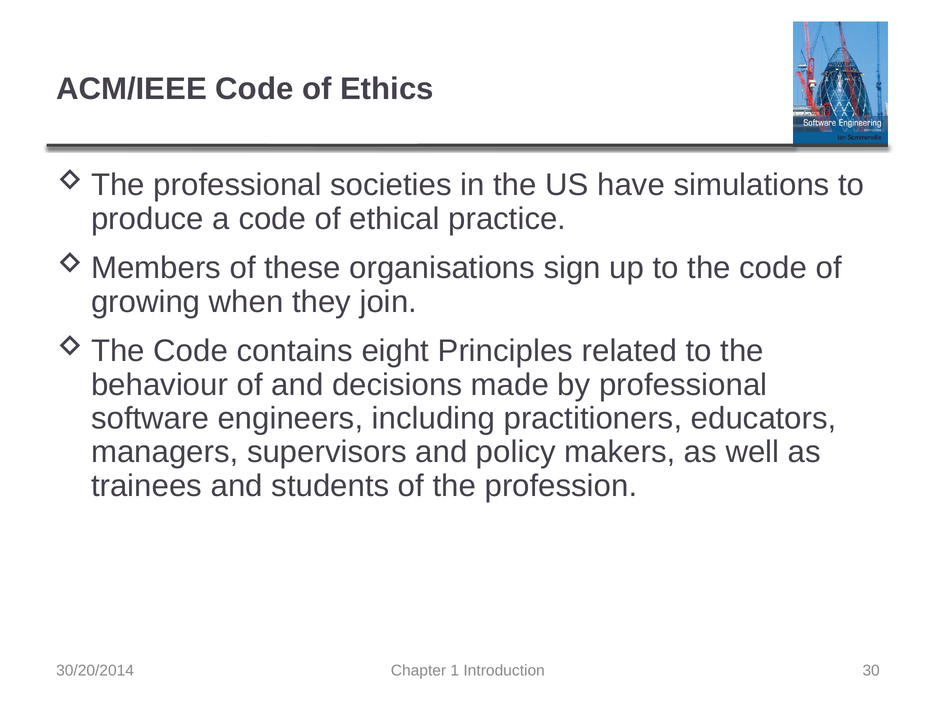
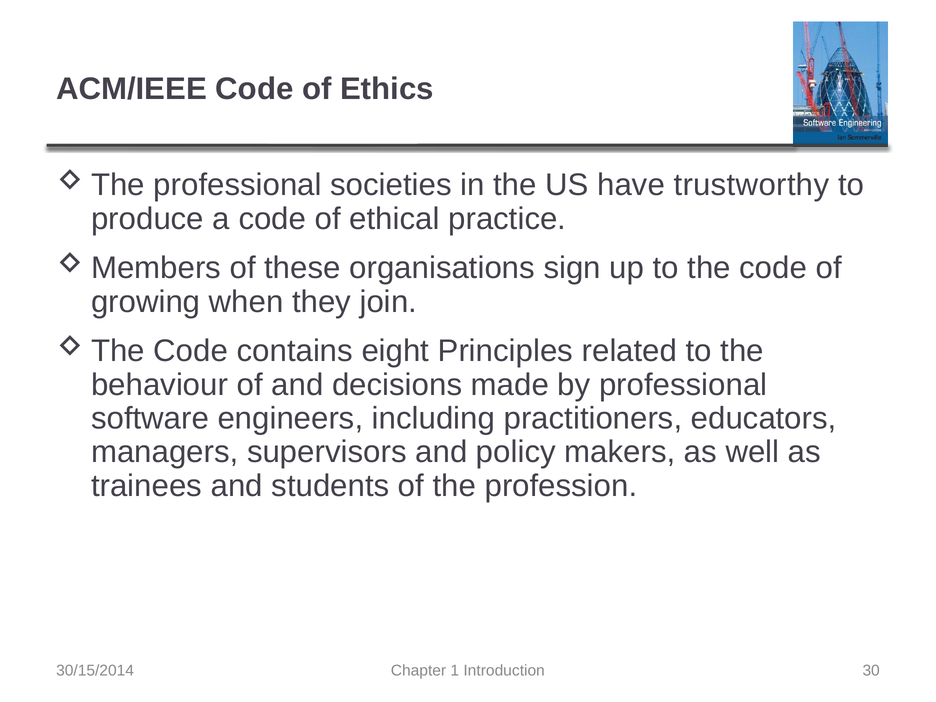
simulations: simulations -> trustworthy
30/20/2014: 30/20/2014 -> 30/15/2014
